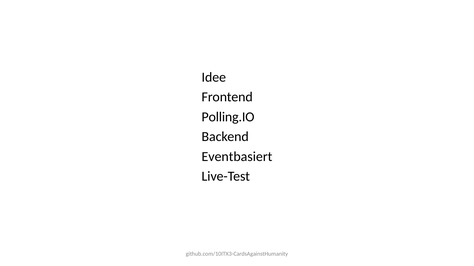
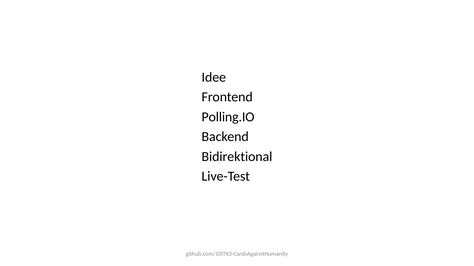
Eventbasiert: Eventbasiert -> Bidirektional
